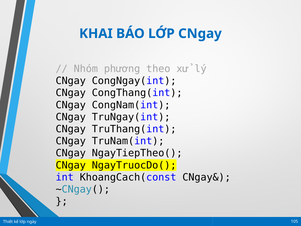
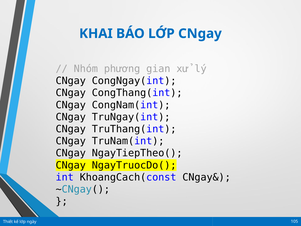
theo: theo -> gian
